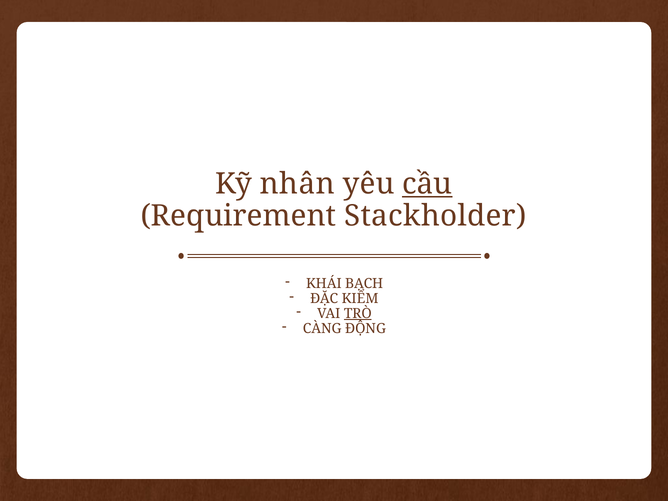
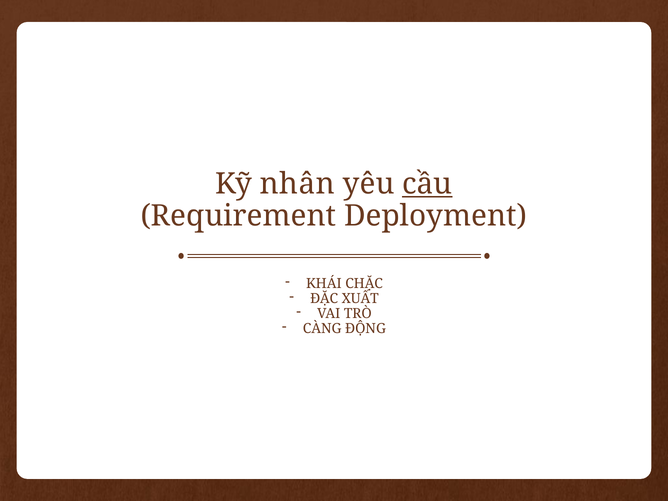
Stackholder: Stackholder -> Deployment
BẠCH: BẠCH -> CHẶC
KIỂM: KIỂM -> XUẤT
TRÒ underline: present -> none
